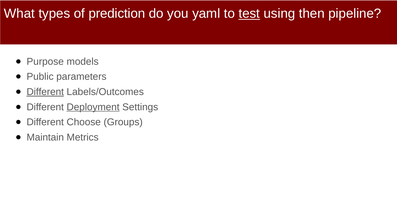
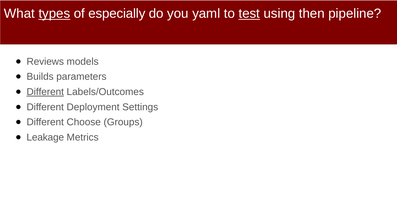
types underline: none -> present
prediction: prediction -> especially
Purpose: Purpose -> Reviews
Public: Public -> Builds
Deployment underline: present -> none
Maintain: Maintain -> Leakage
